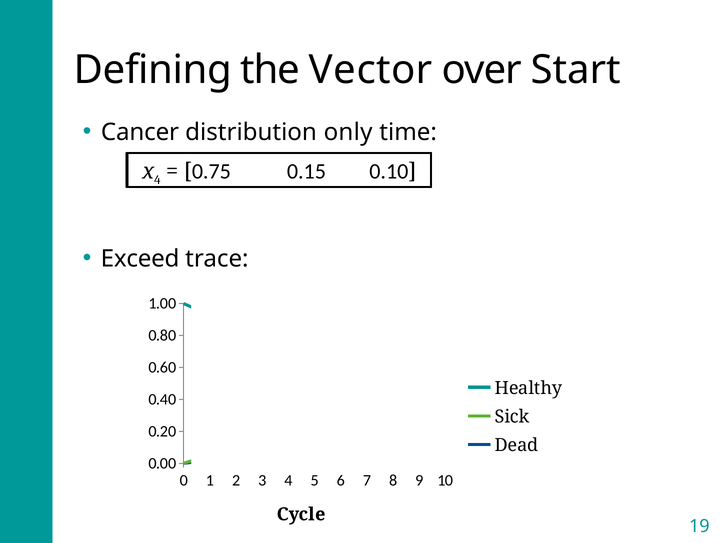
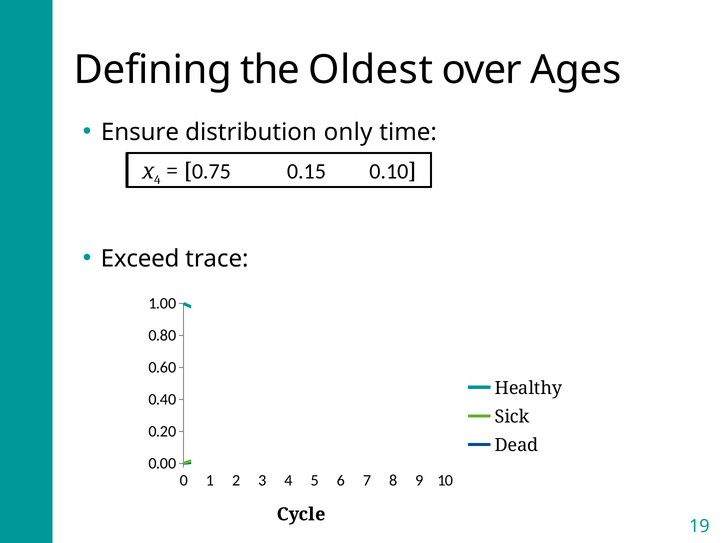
Vector: Vector -> Oldest
Start: Start -> Ages
Cancer: Cancer -> Ensure
